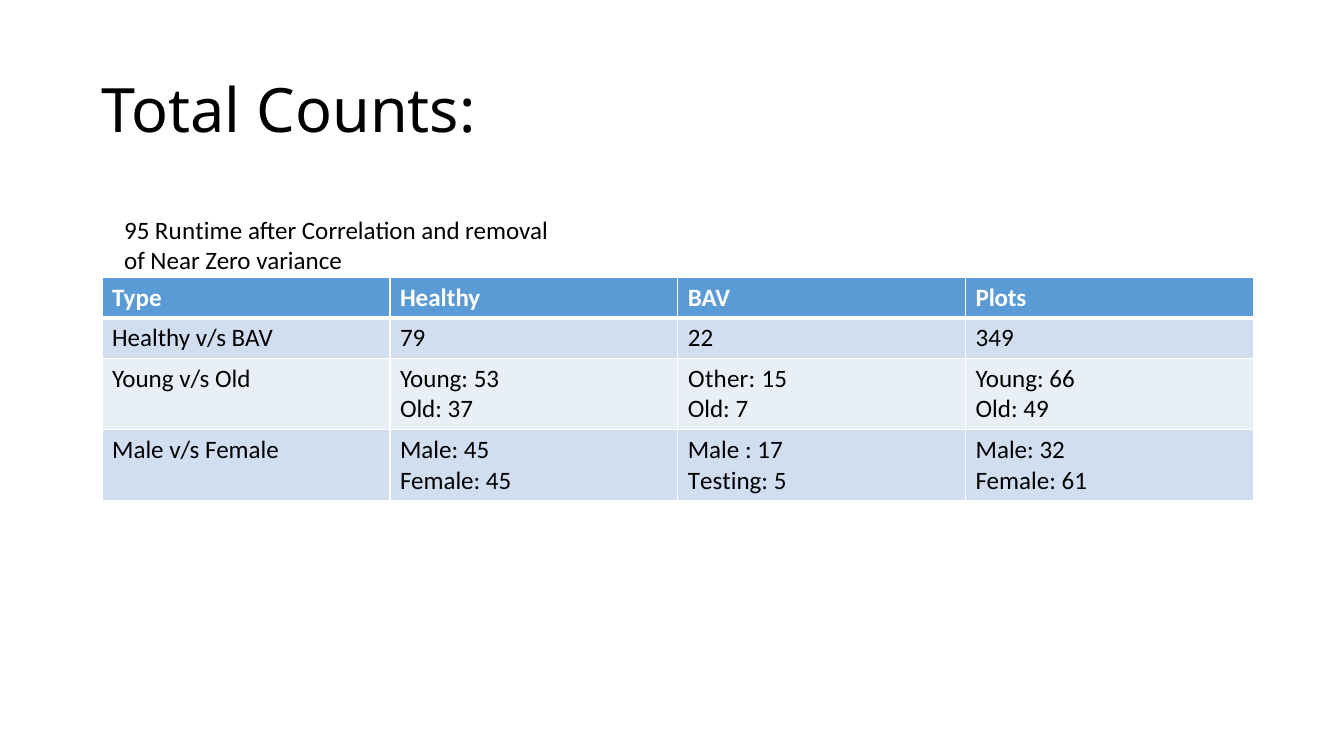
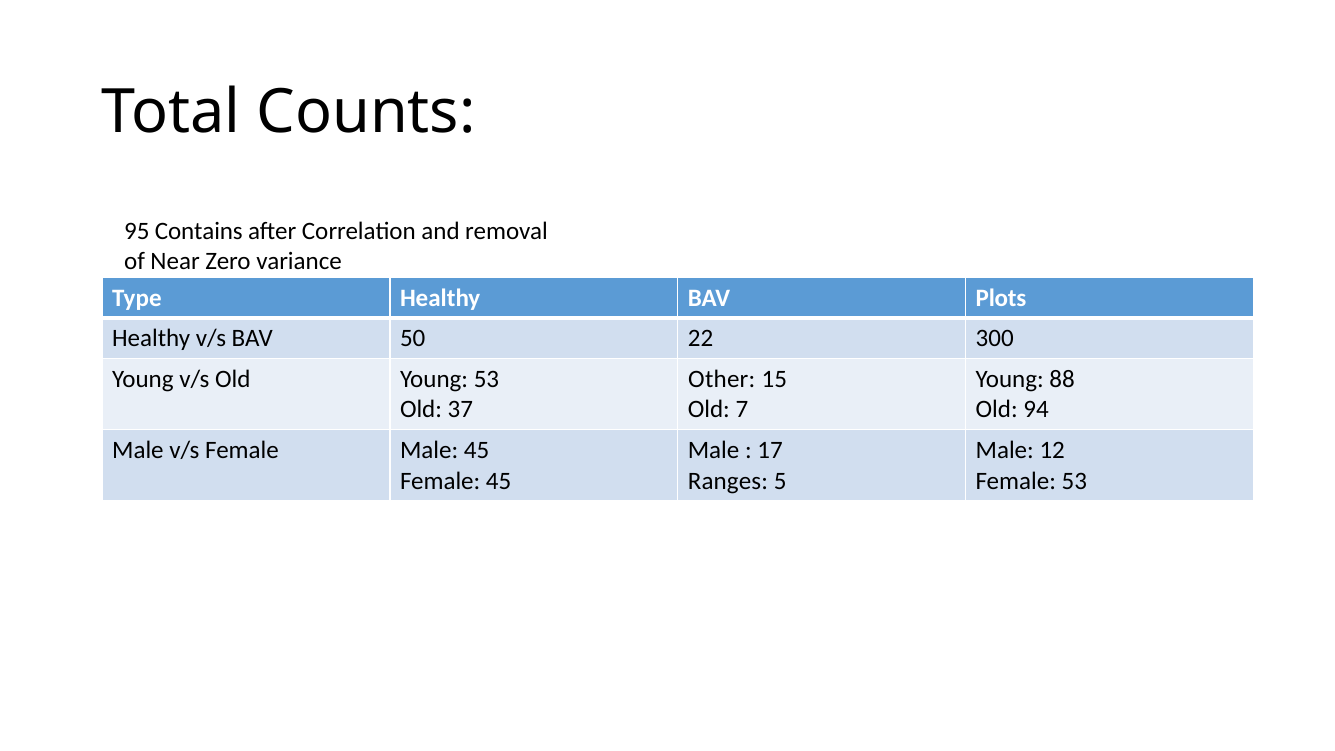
Runtime: Runtime -> Contains
79: 79 -> 50
349: 349 -> 300
66: 66 -> 88
49: 49 -> 94
32: 32 -> 12
Testing: Testing -> Ranges
Female 61: 61 -> 53
